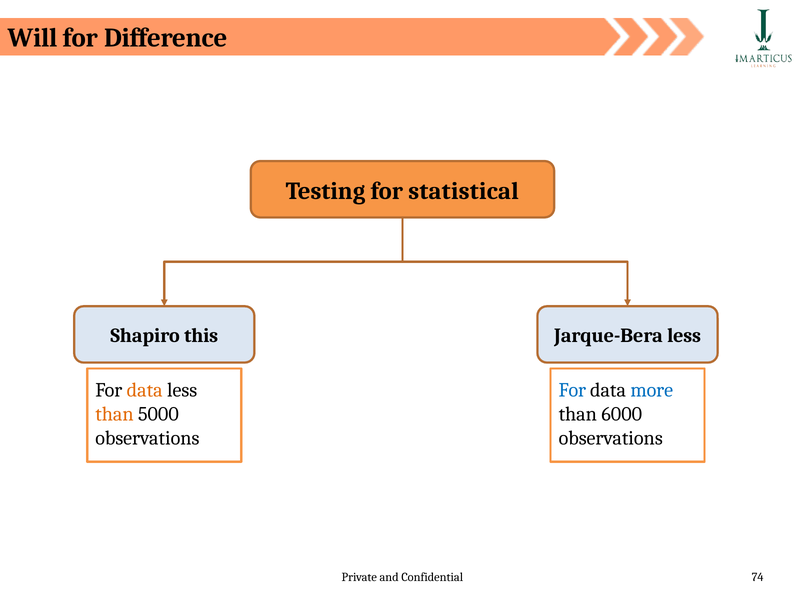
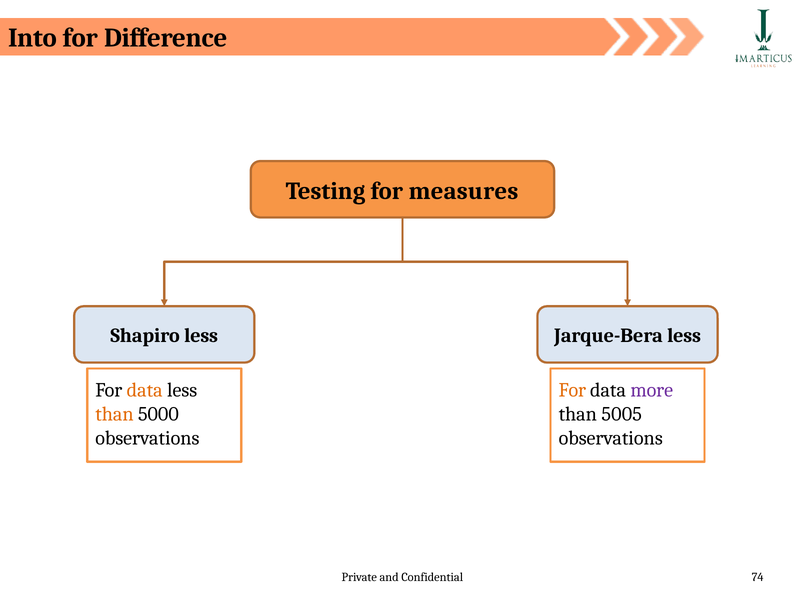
Will: Will -> Into
statistical: statistical -> measures
Shapiro this: this -> less
For at (572, 390) colour: blue -> orange
more colour: blue -> purple
6000: 6000 -> 5005
